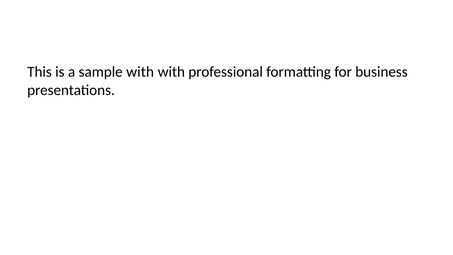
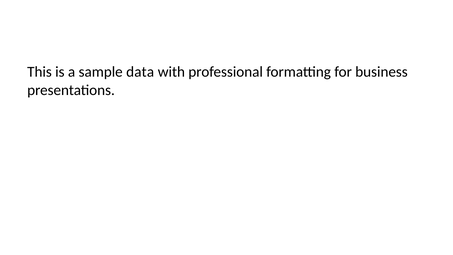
sample with: with -> data
